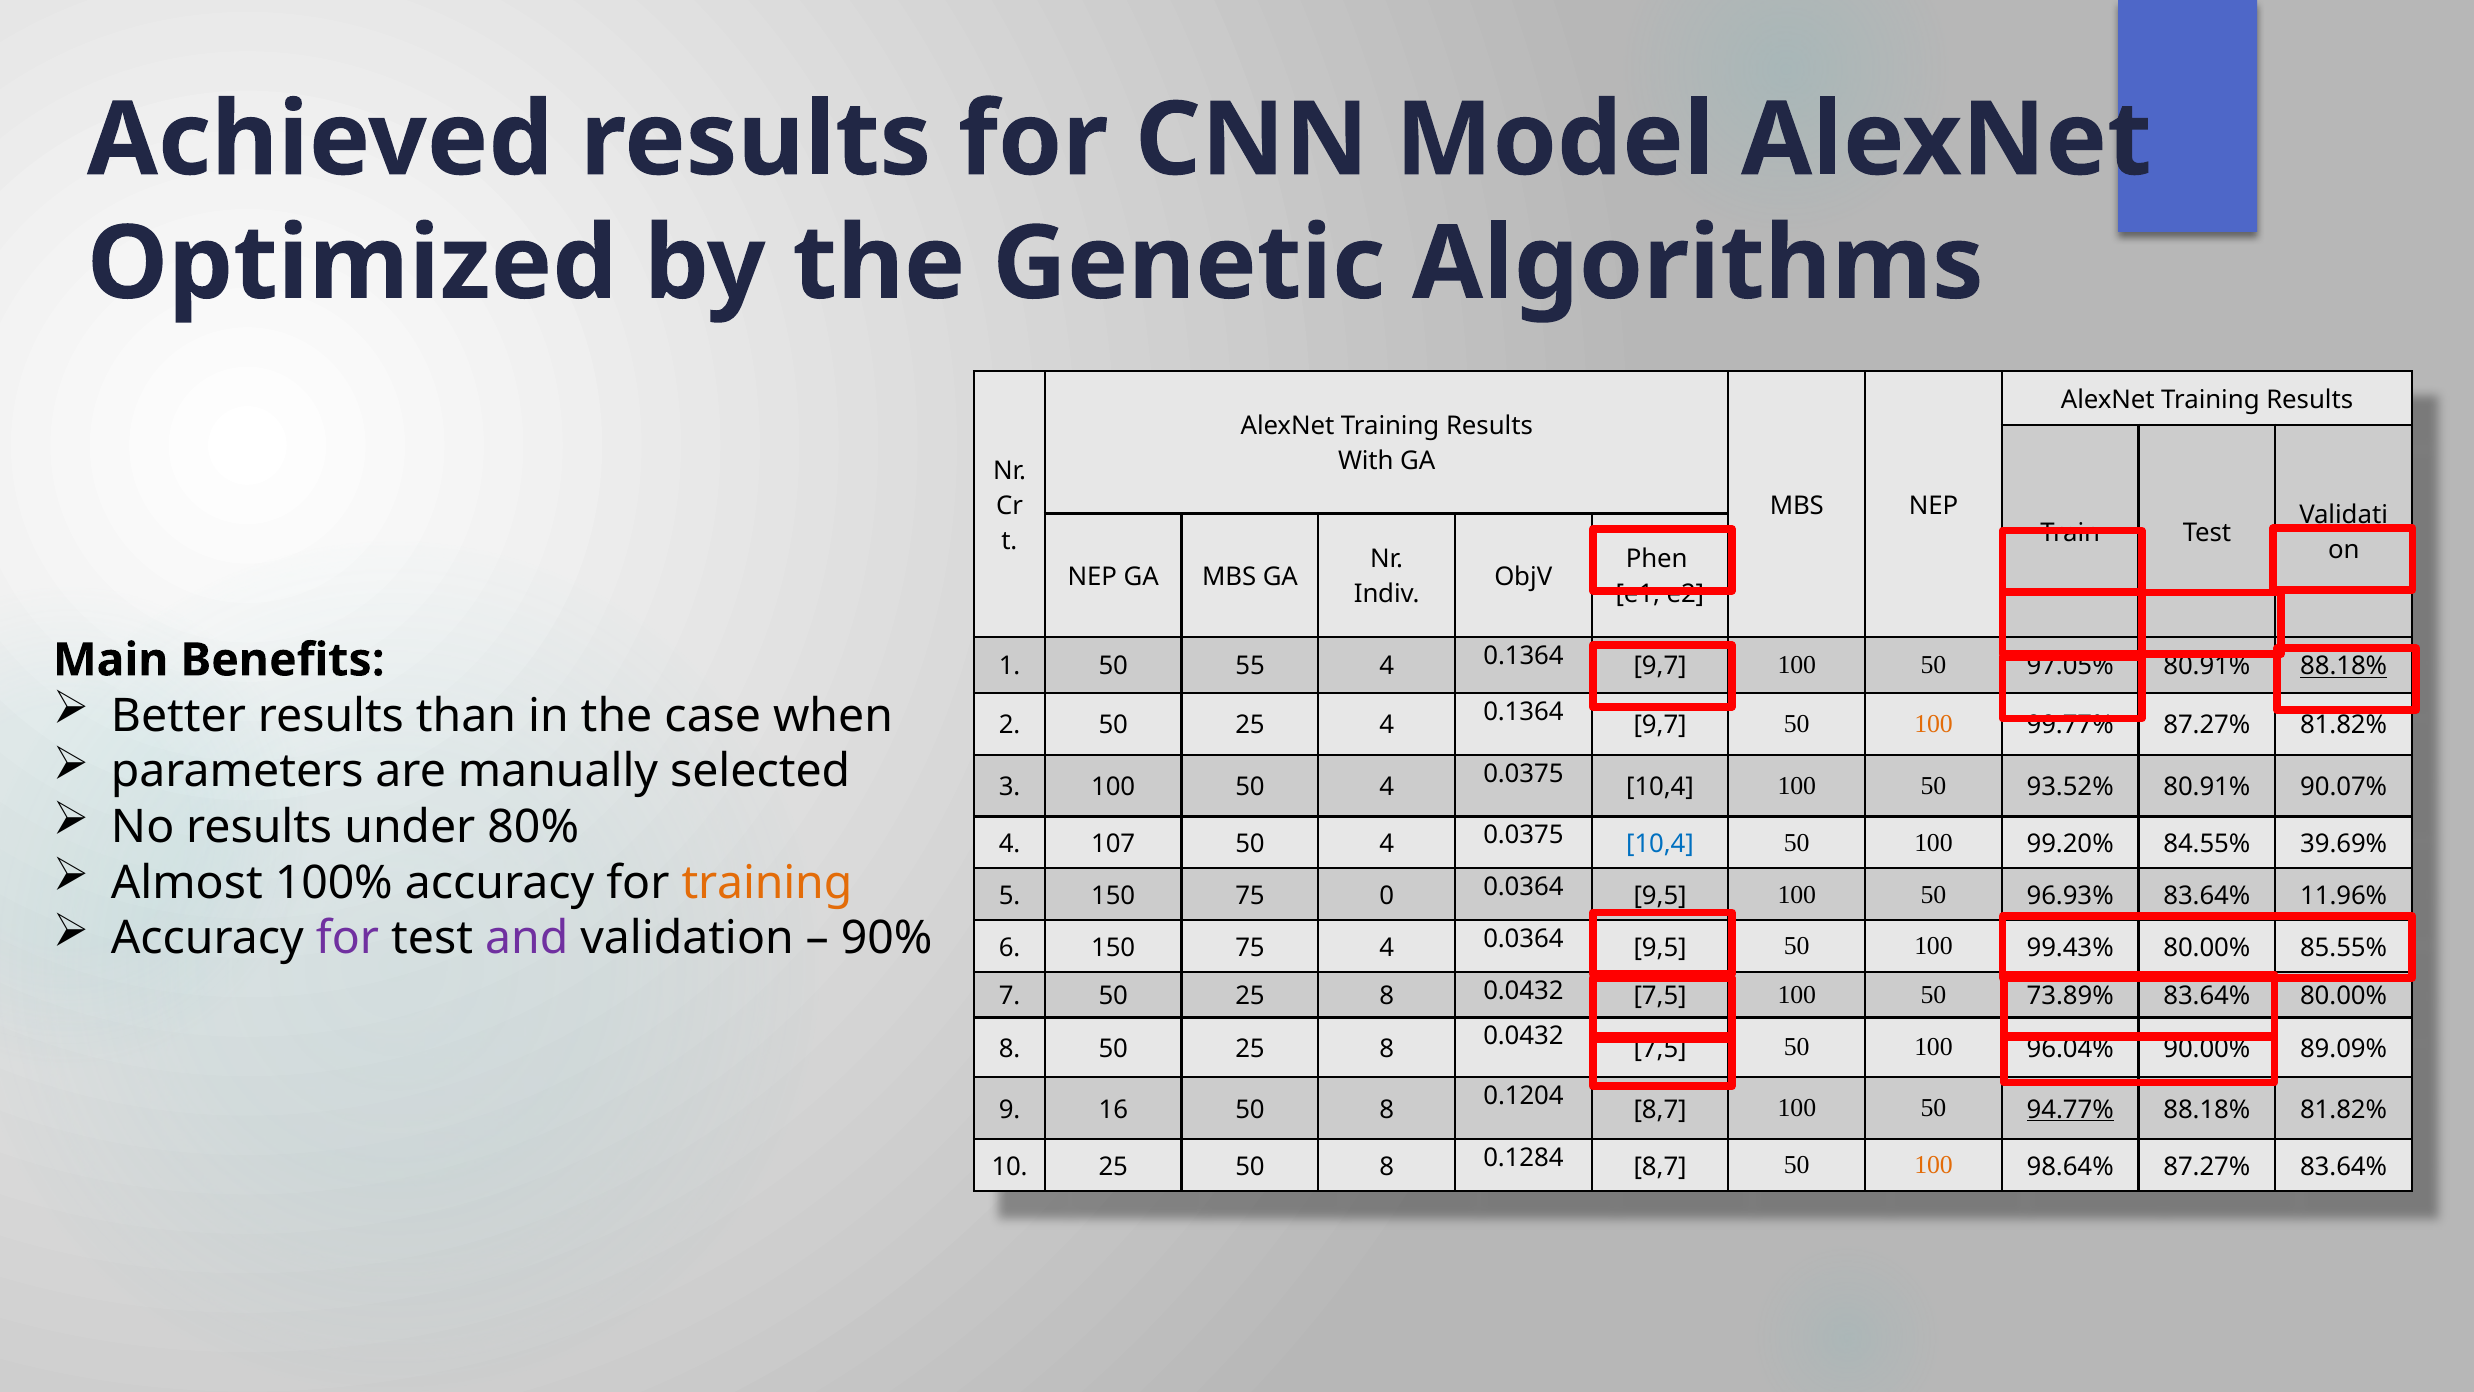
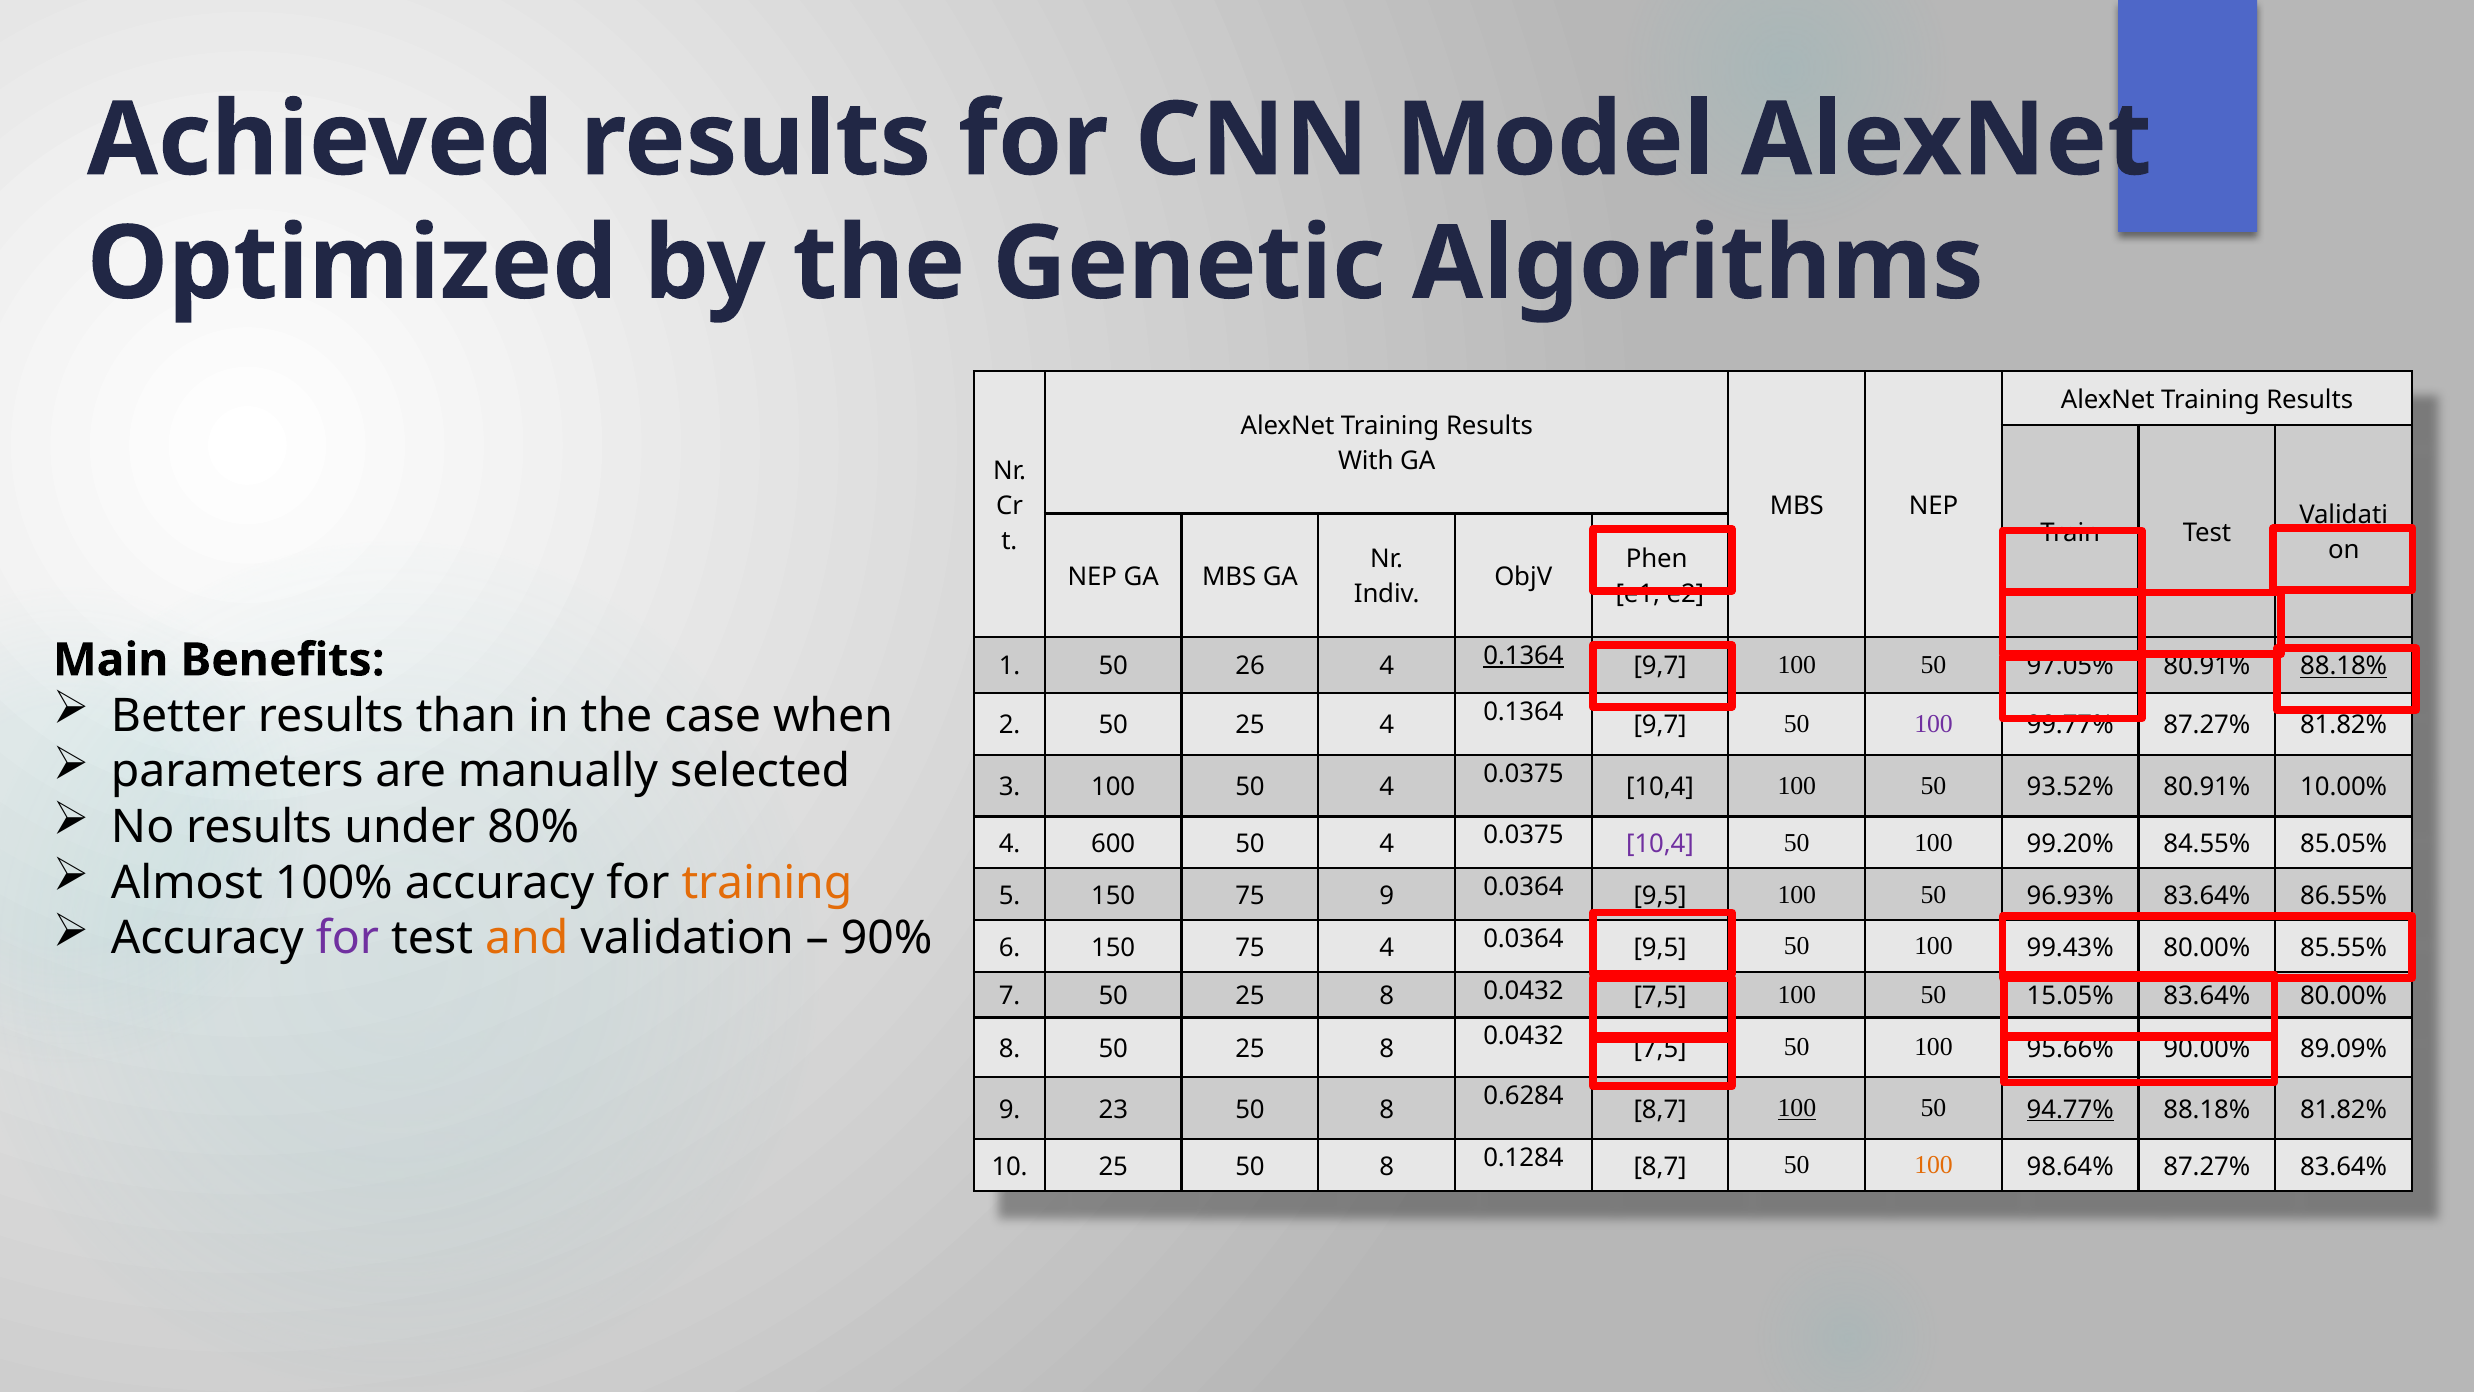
55: 55 -> 26
0.1364 at (1523, 656) underline: none -> present
100 at (1934, 724) colour: orange -> purple
90.07%: 90.07% -> 10.00%
107: 107 -> 600
10,4 at (1660, 844) colour: blue -> purple
39.69%: 39.69% -> 85.05%
75 0: 0 -> 9
11.96%: 11.96% -> 86.55%
and colour: purple -> orange
73.89%: 73.89% -> 15.05%
96.04%: 96.04% -> 95.66%
0.1204: 0.1204 -> 0.6284
16: 16 -> 23
100 at (1797, 1108) underline: none -> present
